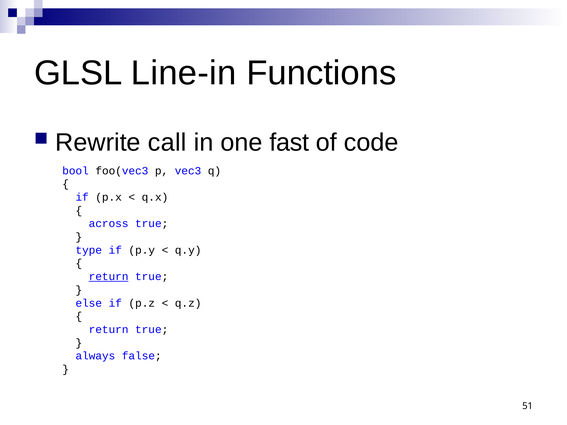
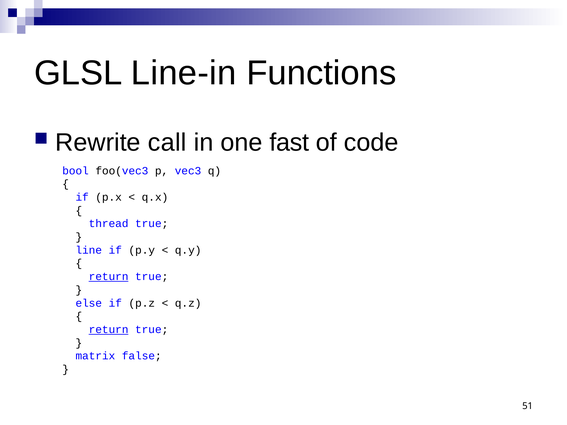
across: across -> thread
type: type -> line
return at (109, 330) underline: none -> present
always: always -> matrix
